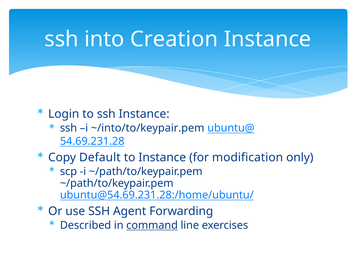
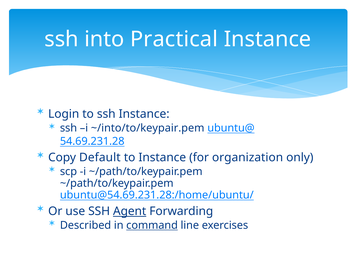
Creation: Creation -> Practical
modification: modification -> organization
Agent underline: none -> present
